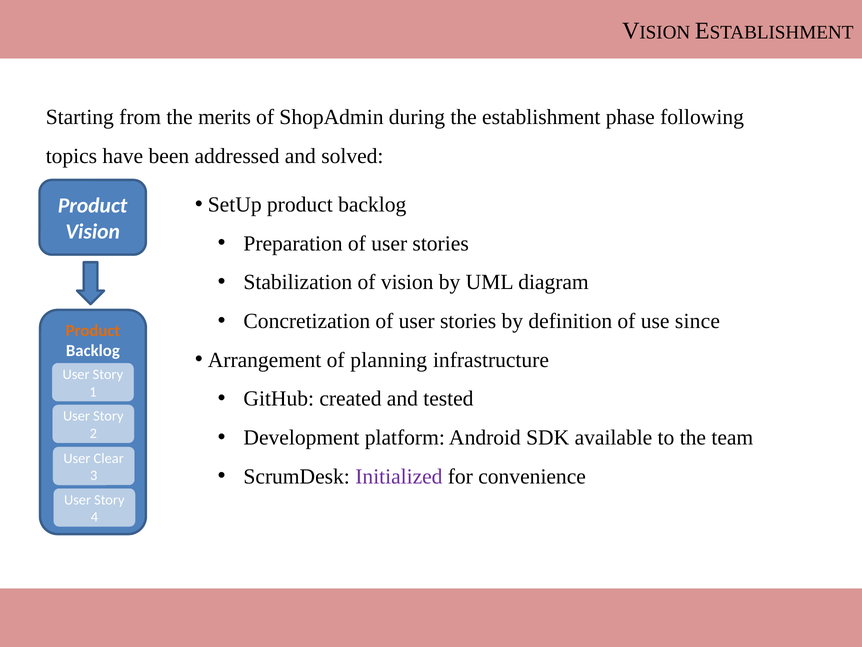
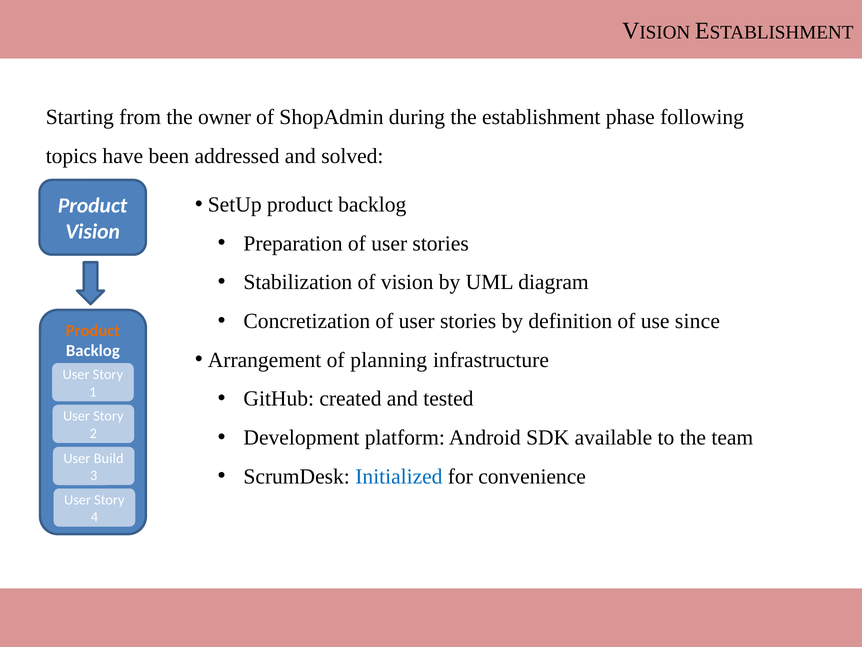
merits: merits -> owner
Clear: Clear -> Build
Initialized colour: purple -> blue
